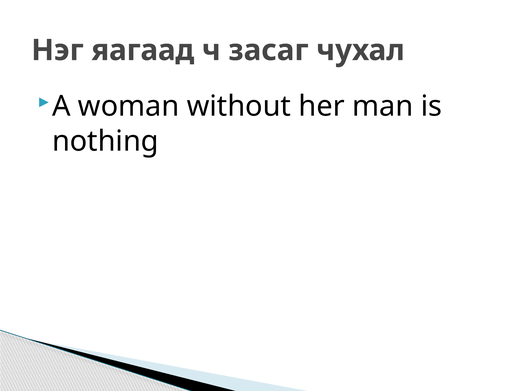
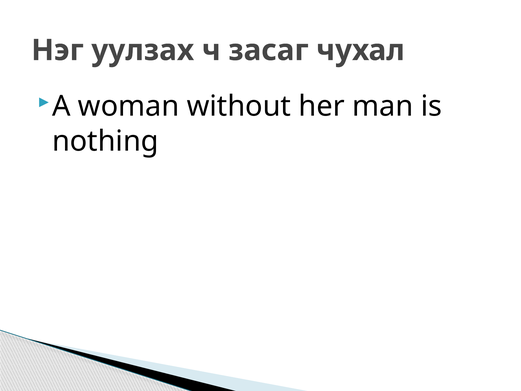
яагаад: яагаад -> уулзах
